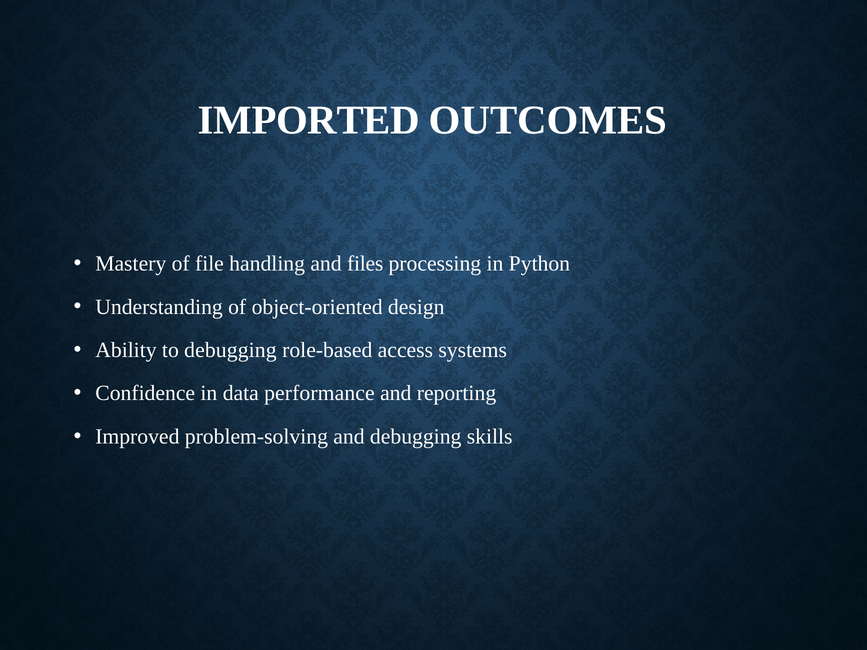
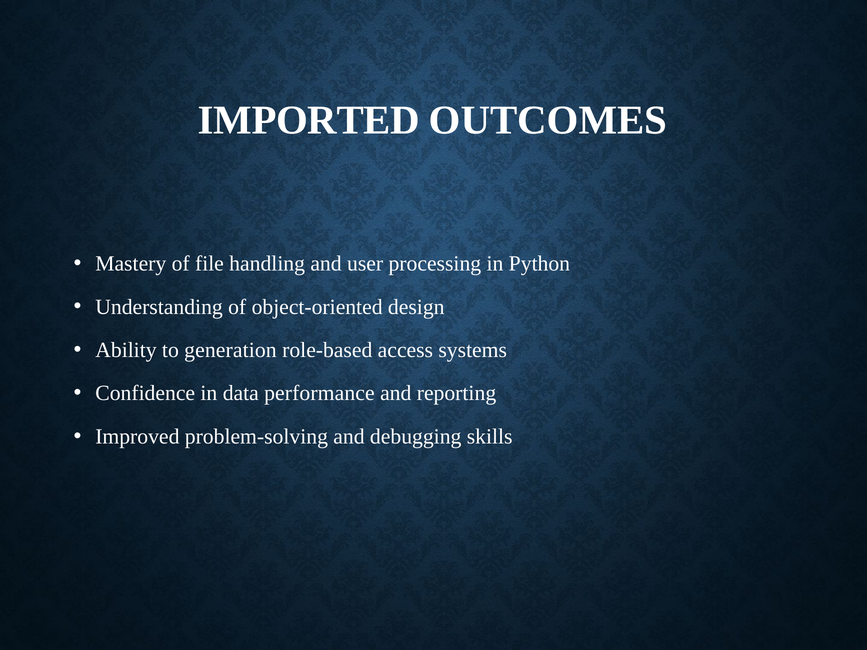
files: files -> user
to debugging: debugging -> generation
